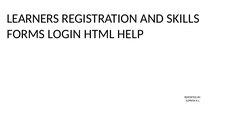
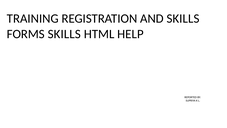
LEARNERS: LEARNERS -> TRAINING
FORMS LOGIN: LOGIN -> SKILLS
